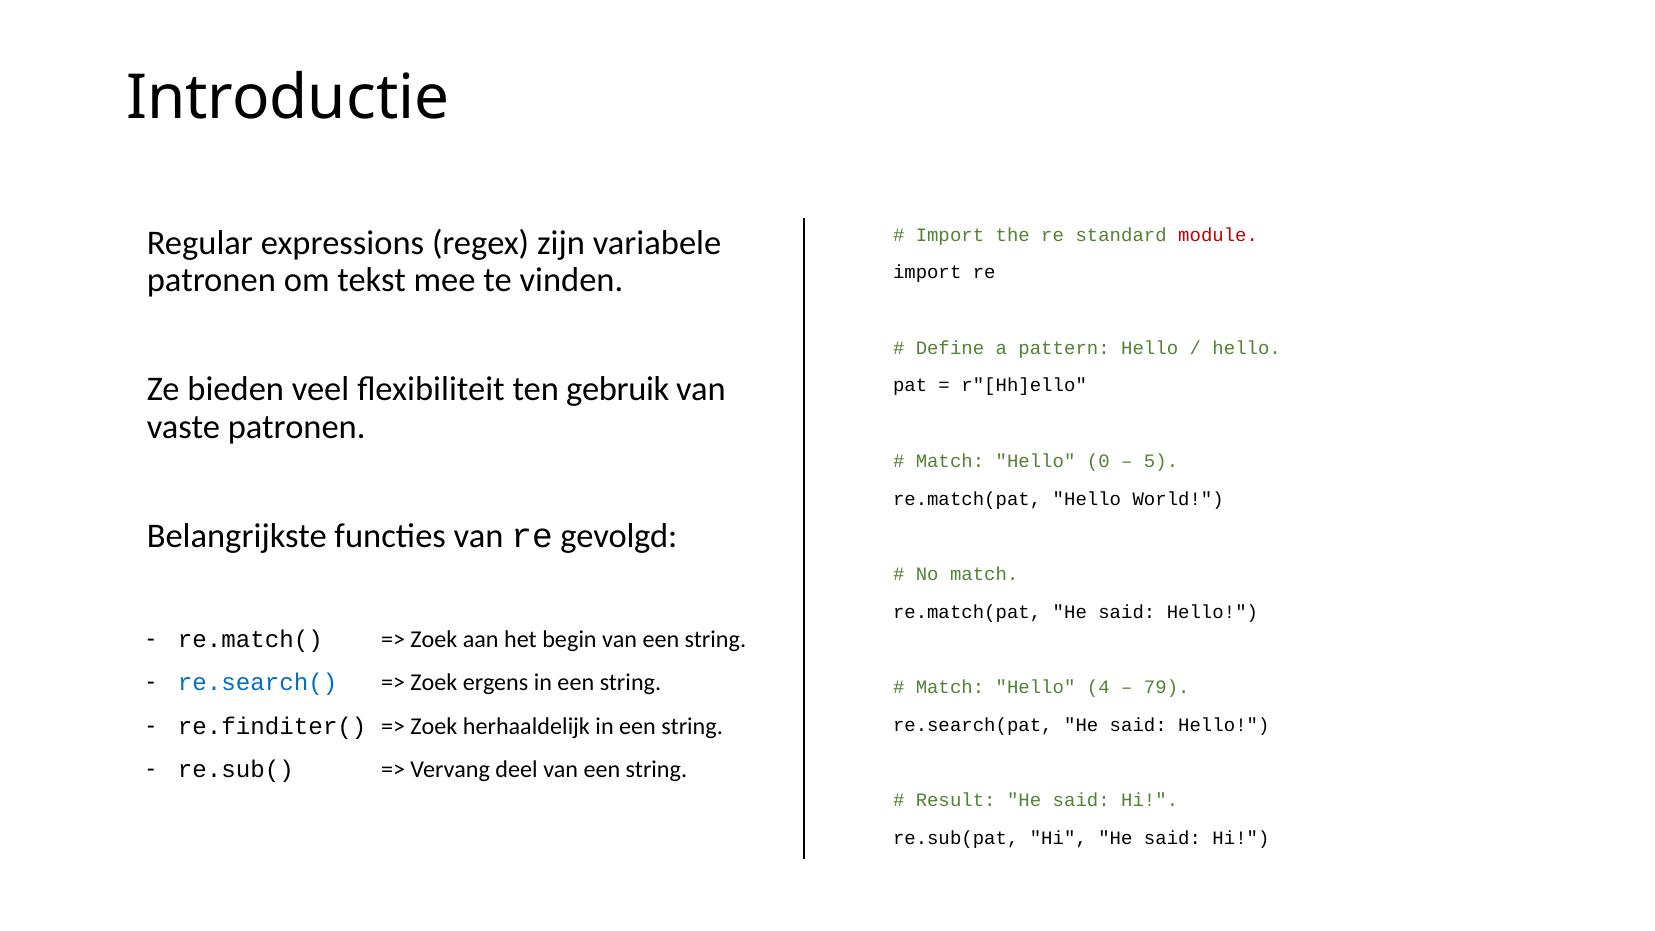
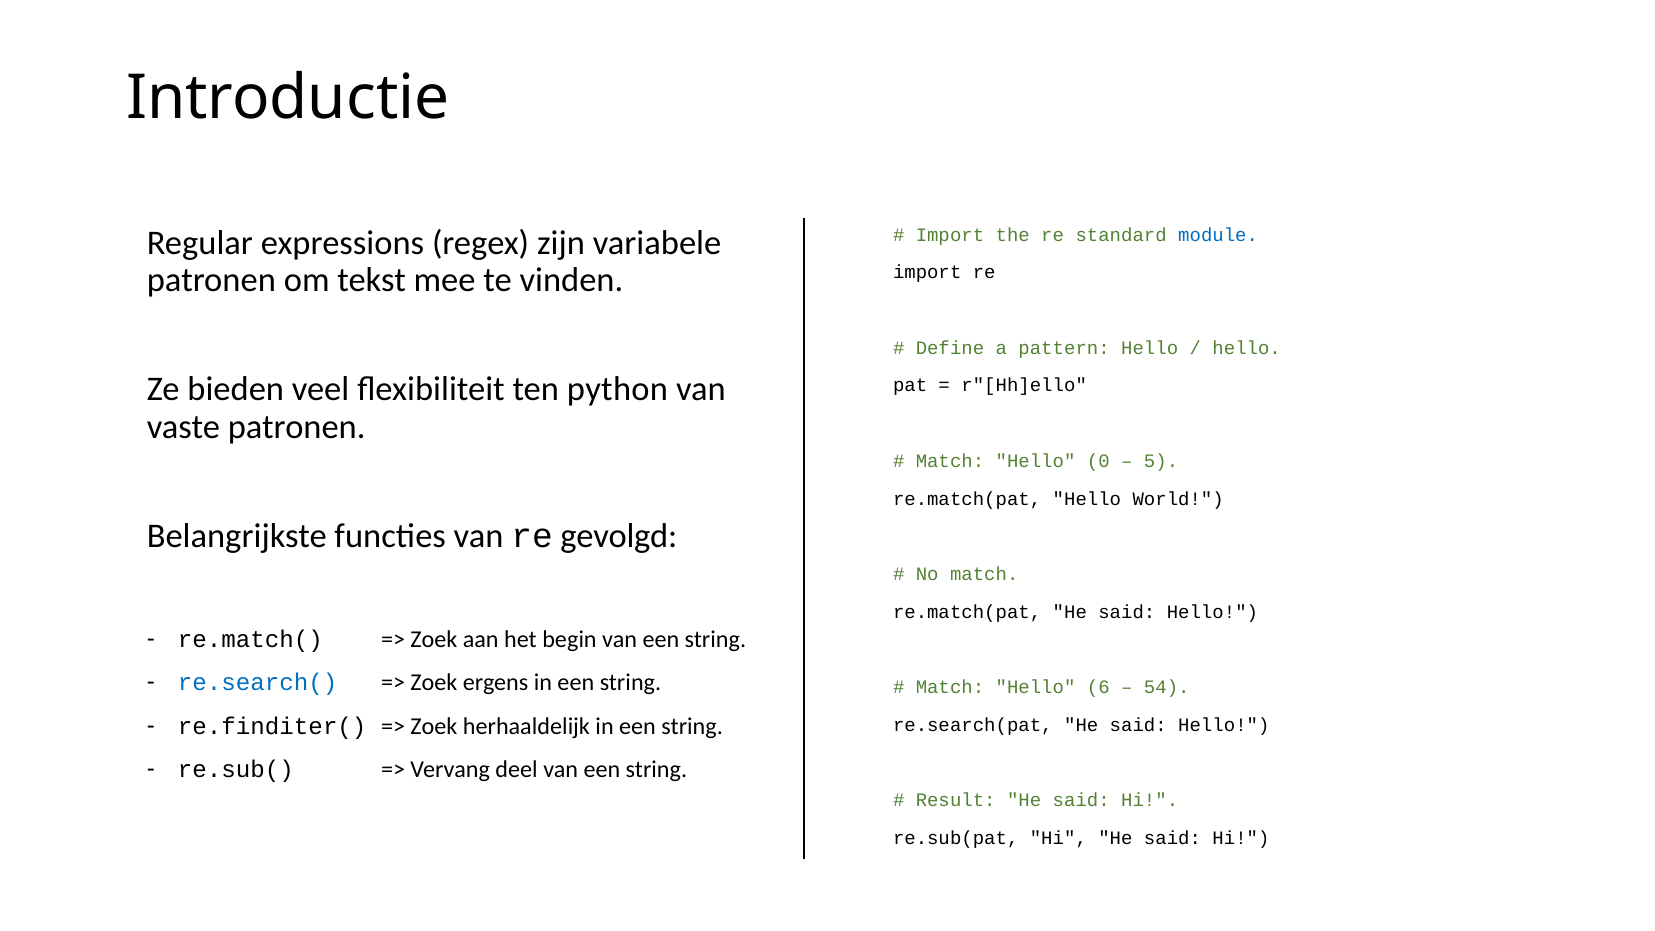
module colour: red -> blue
gebruik: gebruik -> python
4: 4 -> 6
79: 79 -> 54
